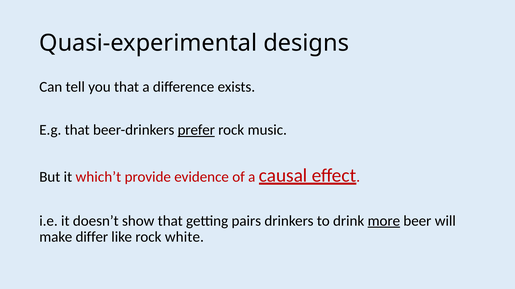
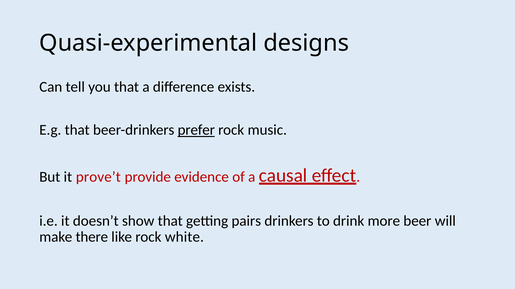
which’t: which’t -> prove’t
more underline: present -> none
differ: differ -> there
